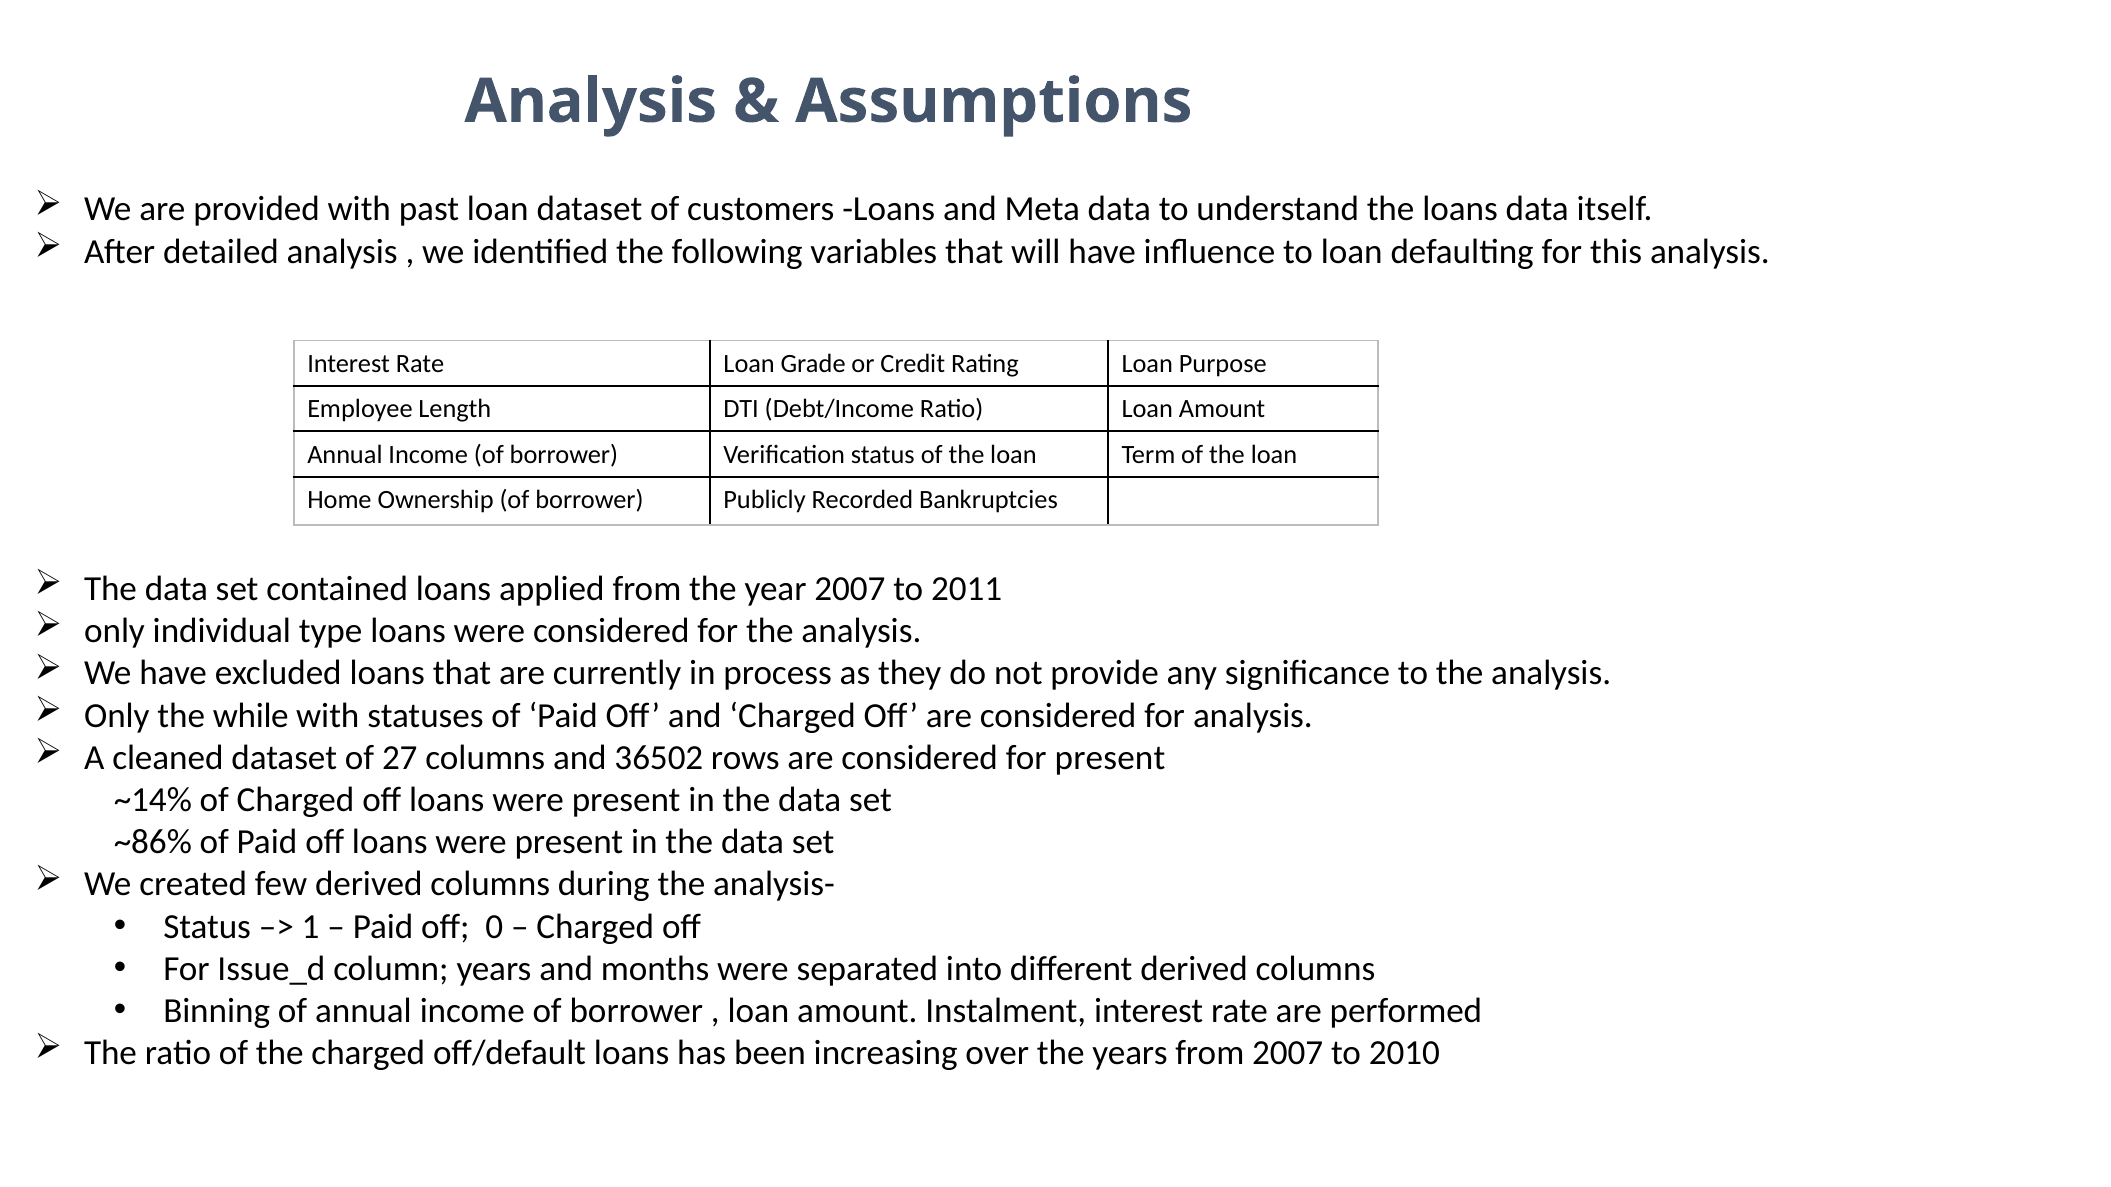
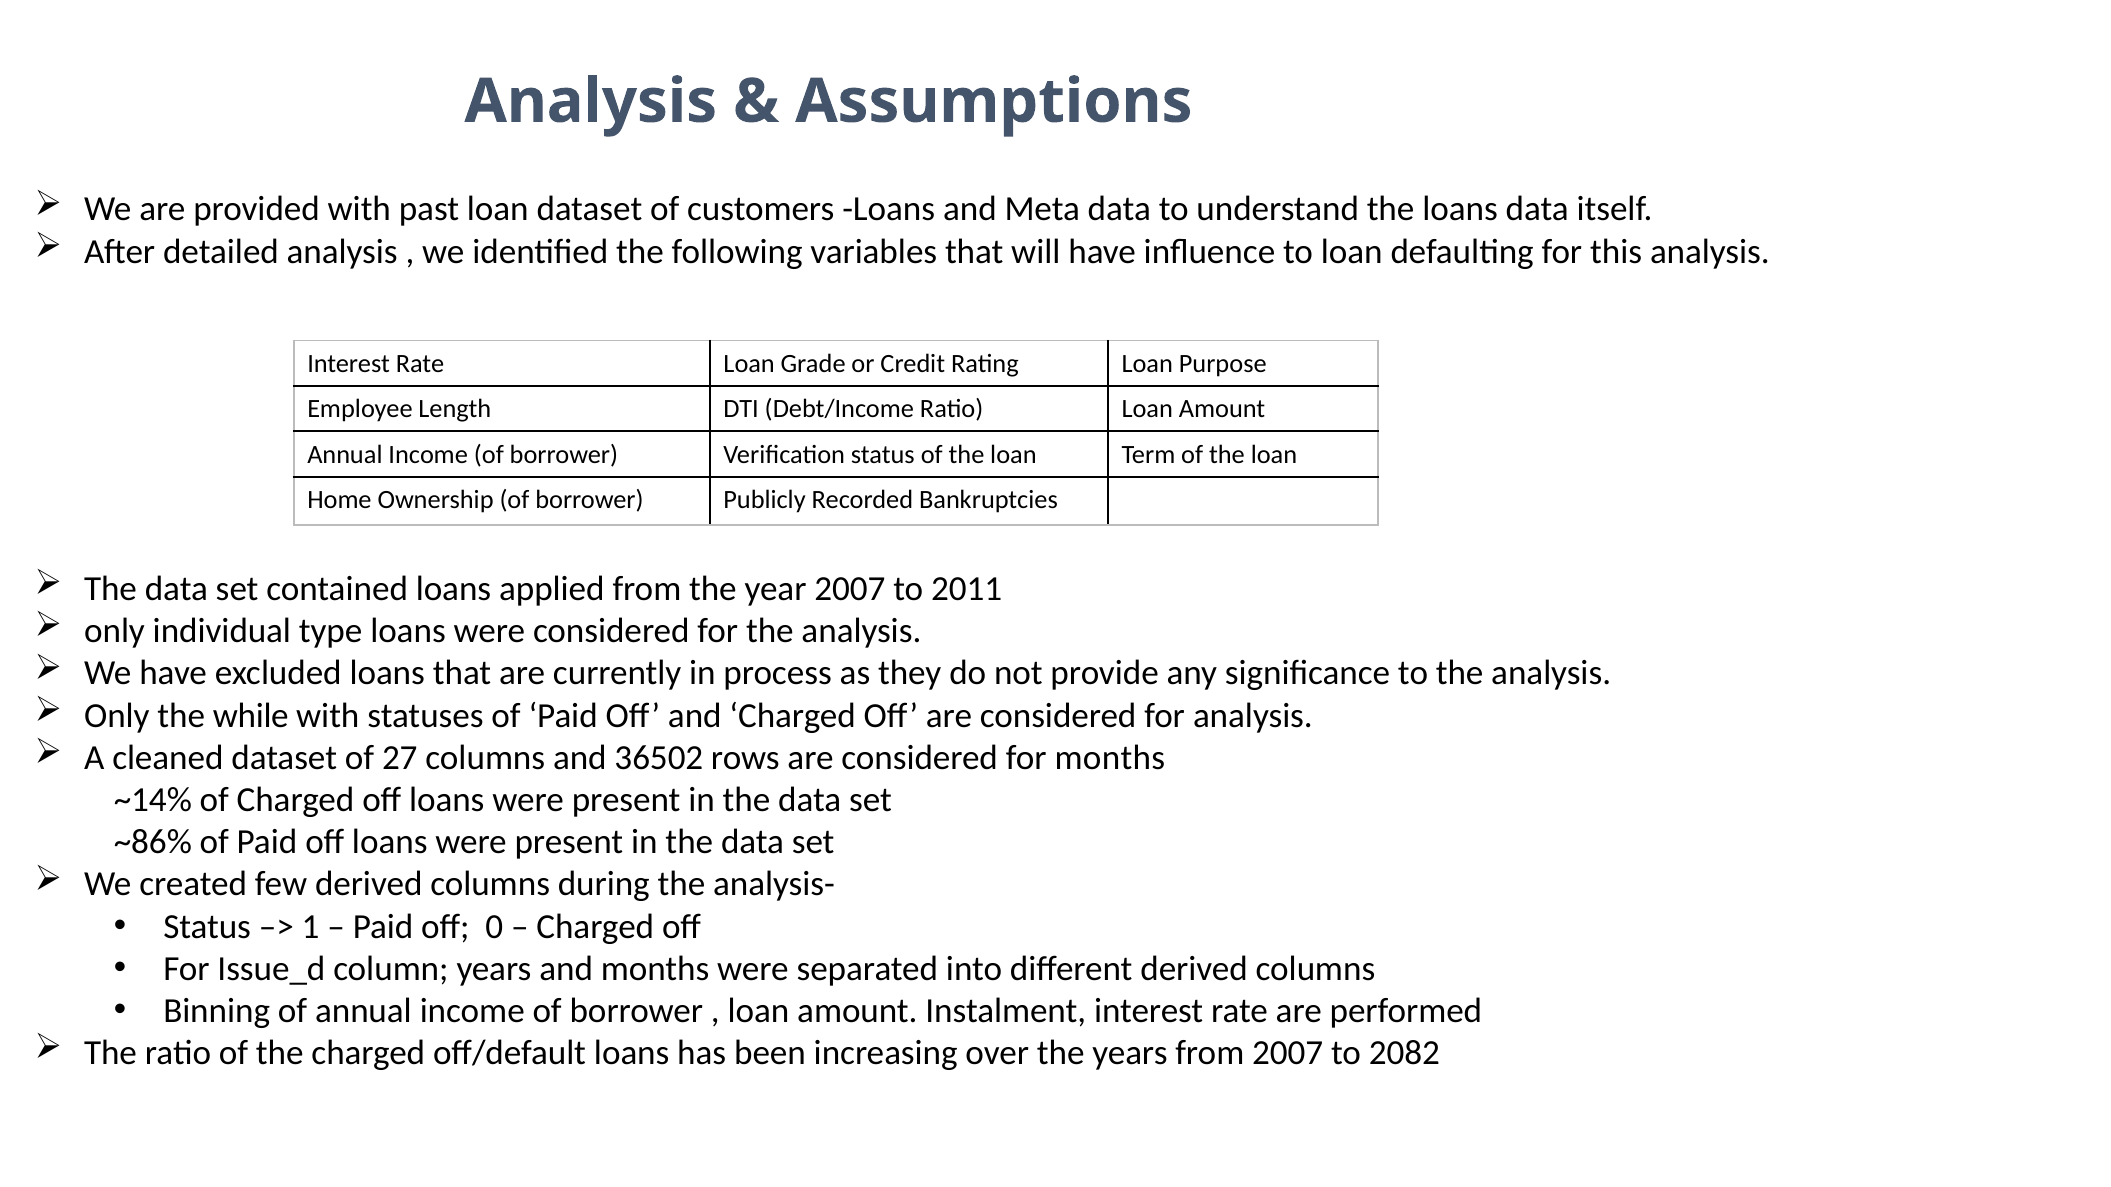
for present: present -> months
2010: 2010 -> 2082
